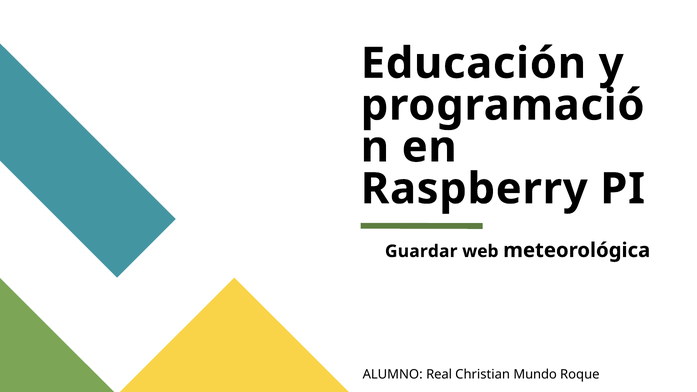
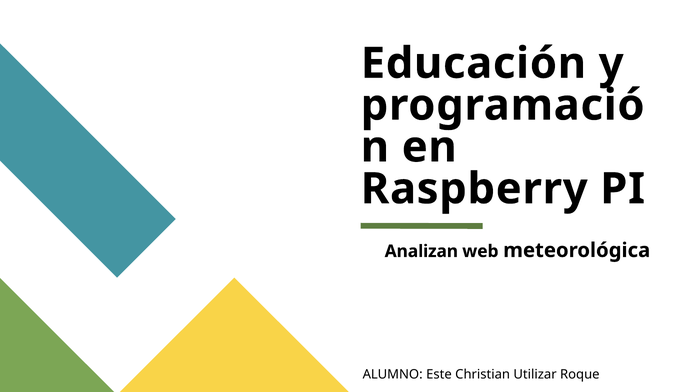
Guardar: Guardar -> Analizan
Real: Real -> Este
Mundo: Mundo -> Utilizar
